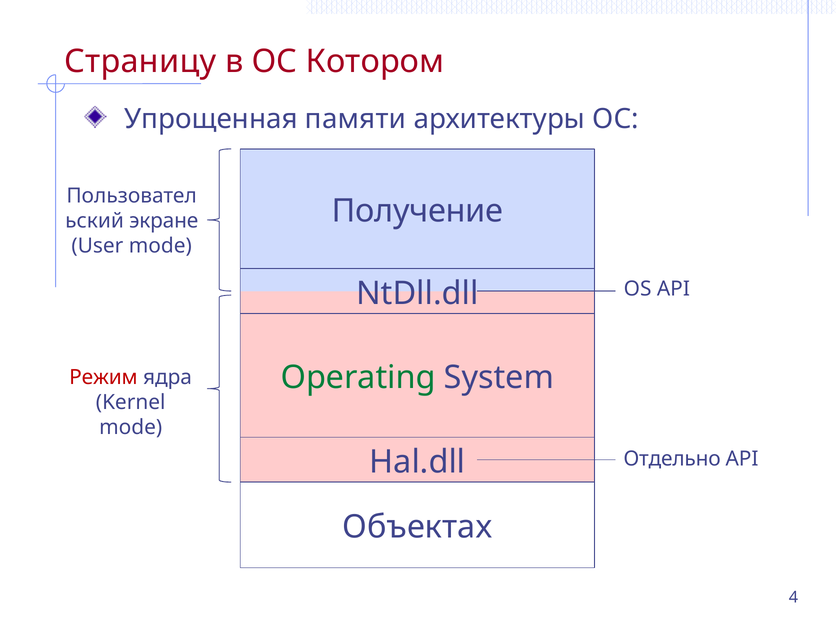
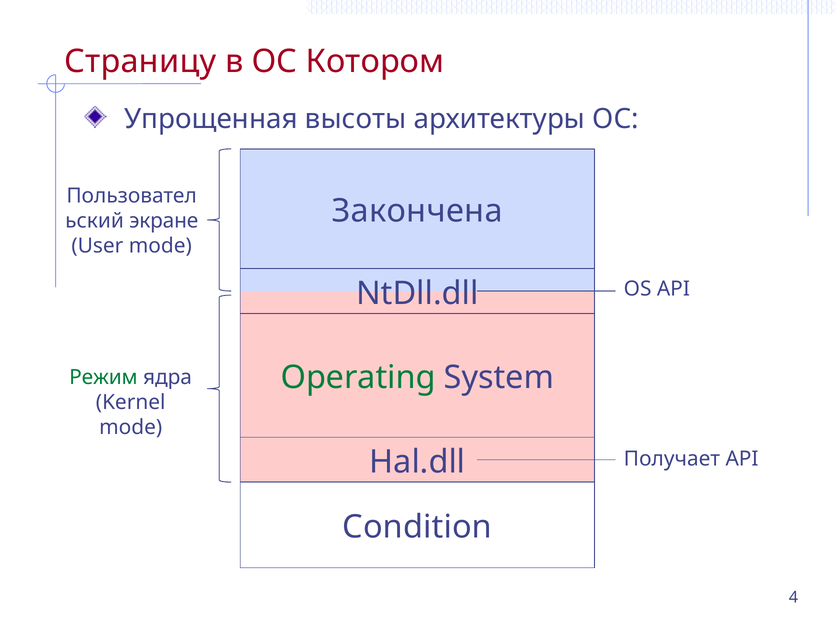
памяти: памяти -> высоты
Получение: Получение -> Закончена
Режим colour: red -> green
Отдельно: Отдельно -> Получает
Объектах: Объектах -> Condition
